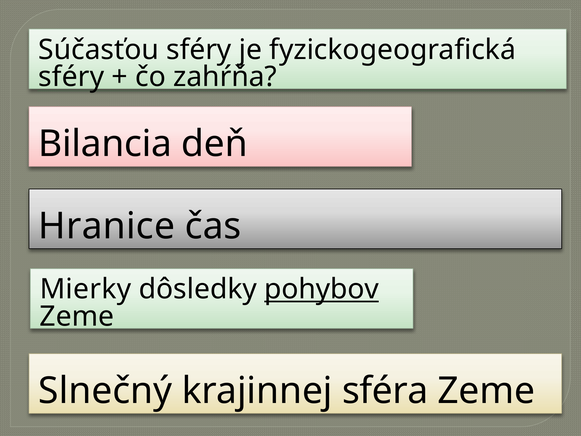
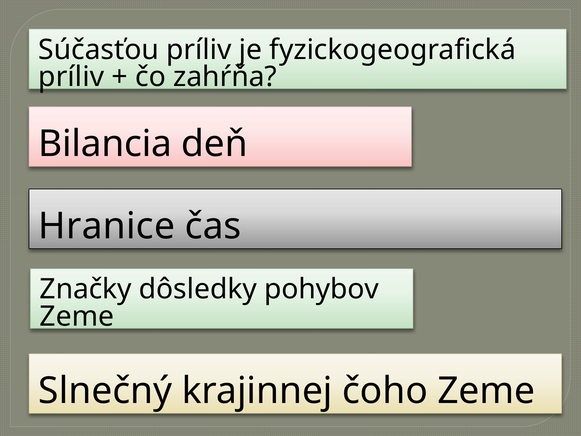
Súčasťou sféry: sféry -> príliv
sféry at (71, 77): sféry -> príliv
Mierky: Mierky -> Značky
pohybov underline: present -> none
sféra: sféra -> čoho
